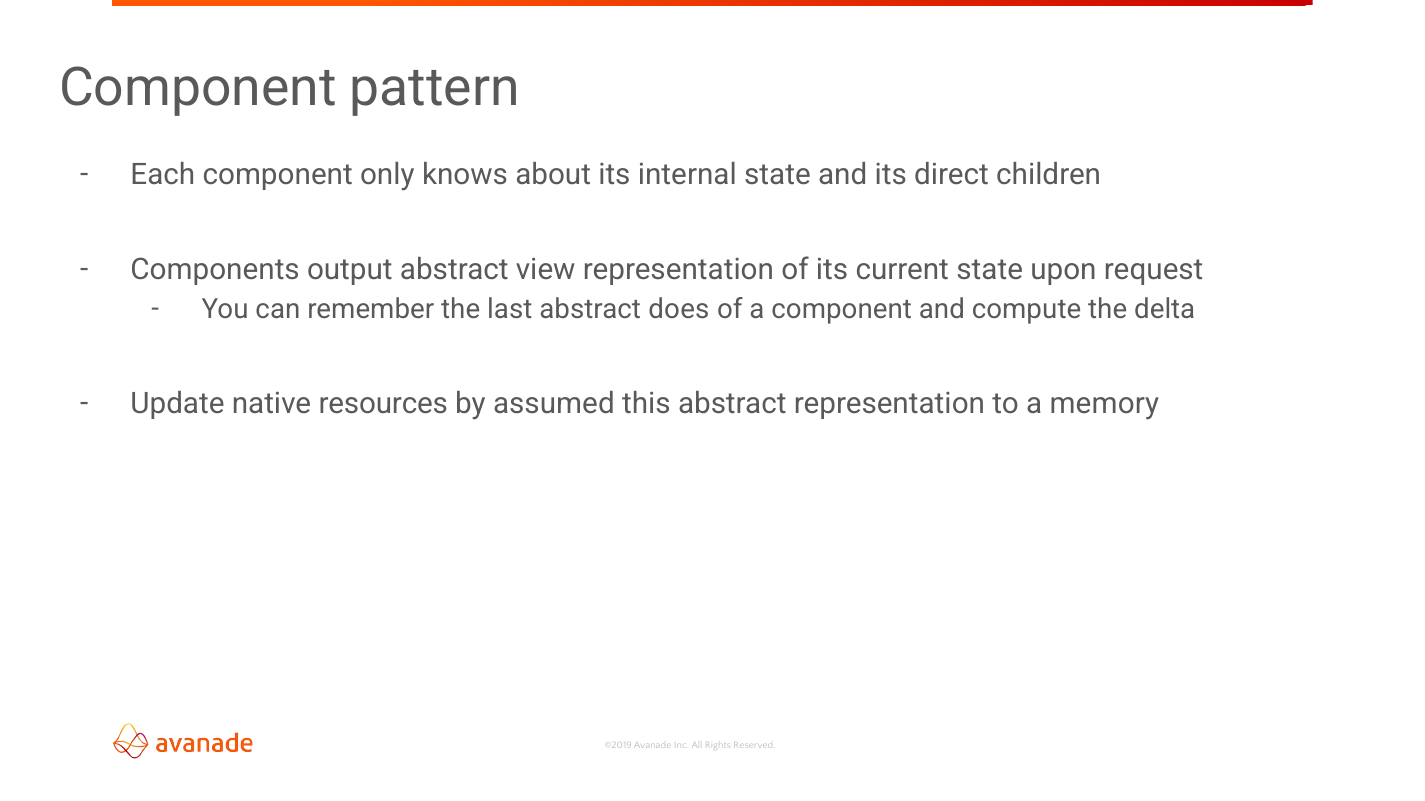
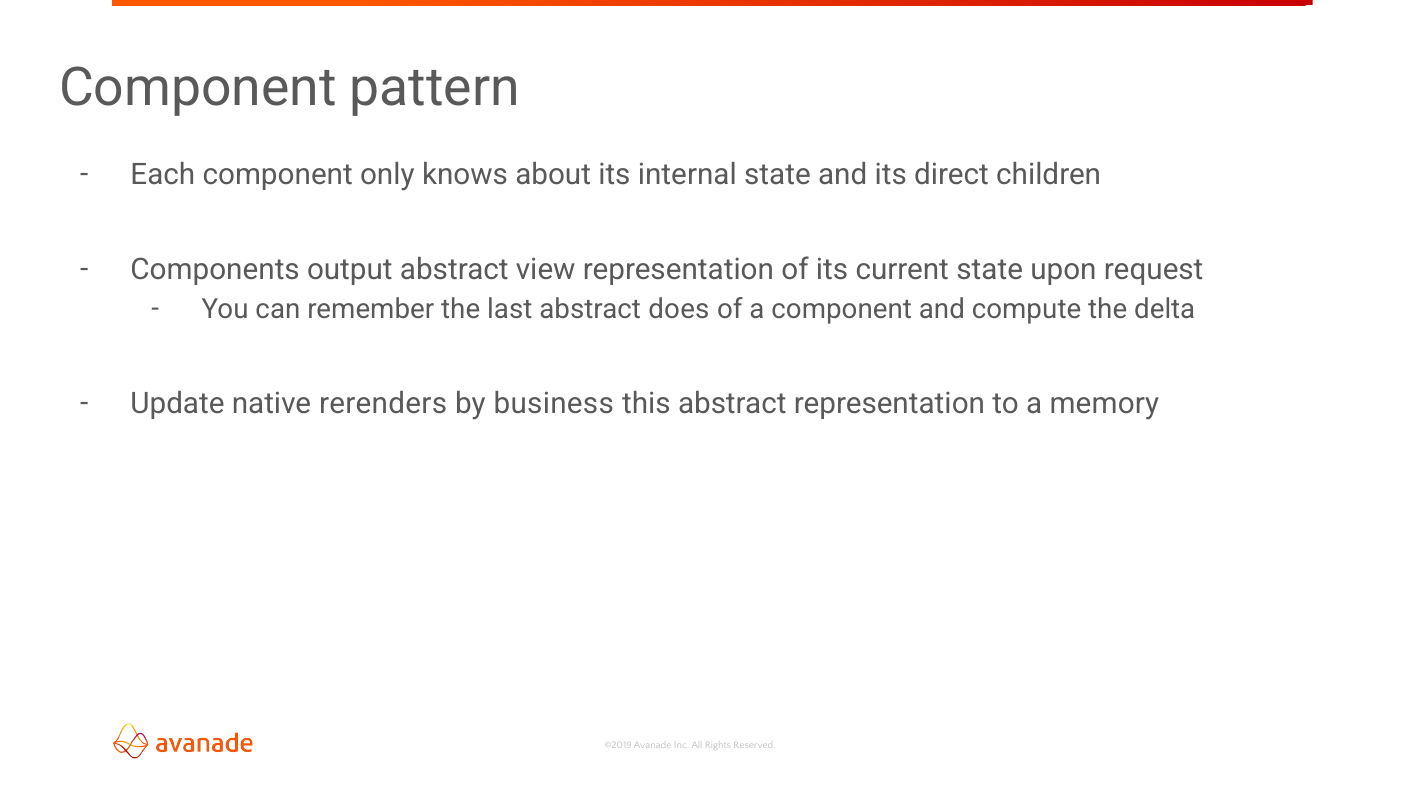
resources: resources -> rerenders
assumed: assumed -> business
